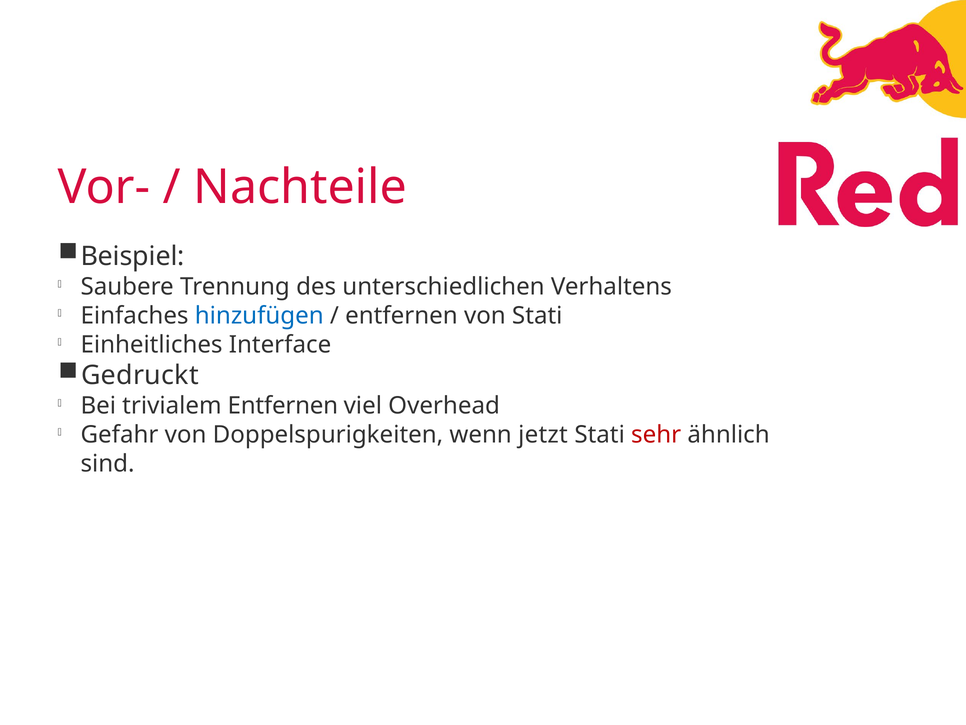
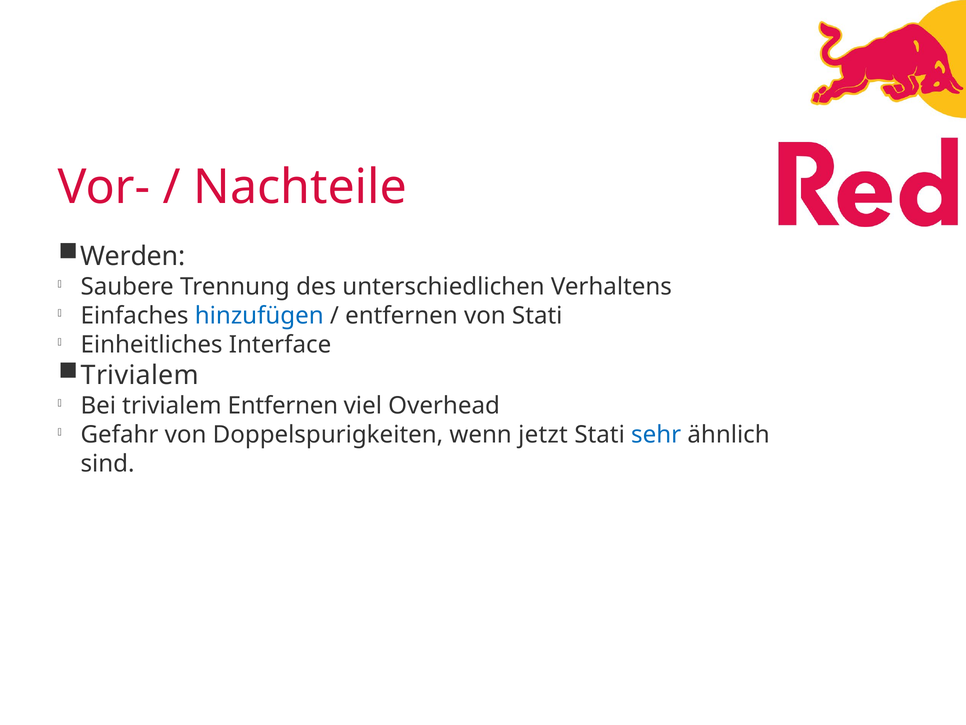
Beispiel: Beispiel -> Werden
Gedruckt at (140, 375): Gedruckt -> Trivialem
sehr colour: red -> blue
